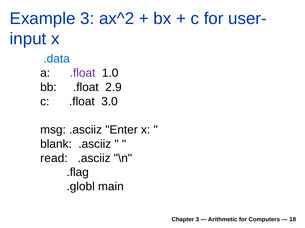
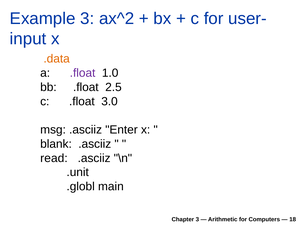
.data colour: blue -> orange
2.9: 2.9 -> 2.5
.flag: .flag -> .unit
